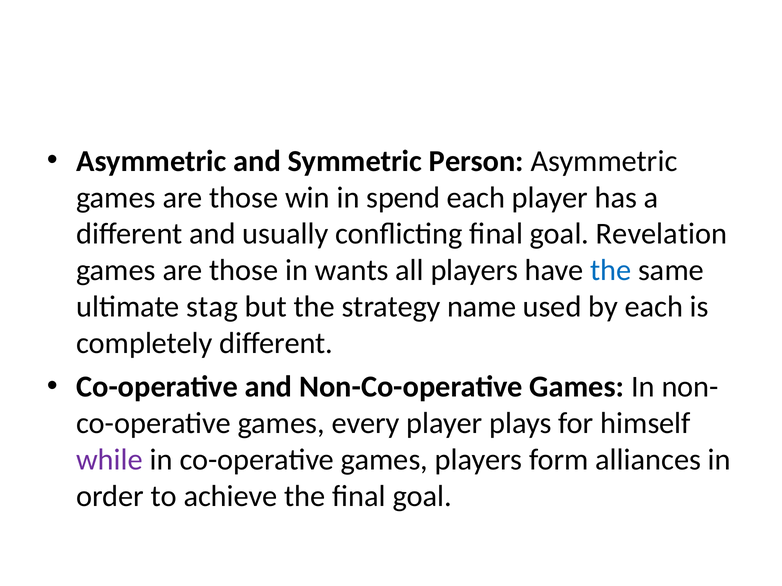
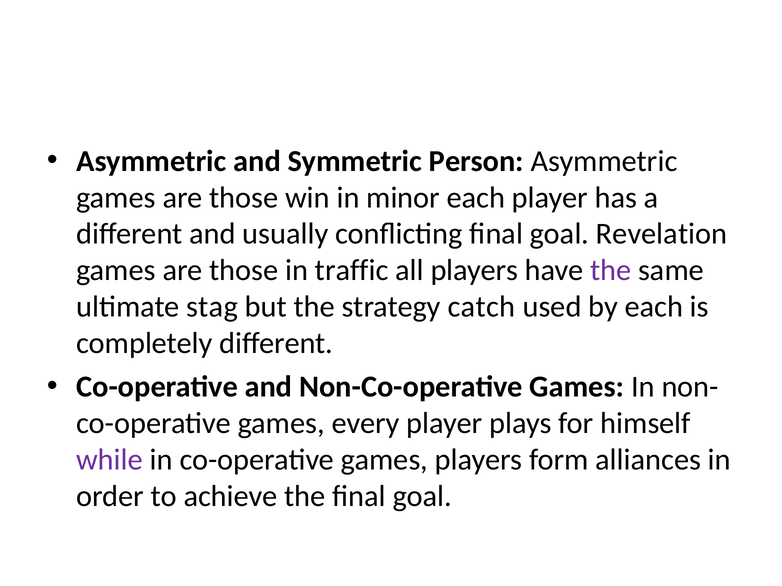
spend: spend -> minor
wants: wants -> traffic
the at (611, 271) colour: blue -> purple
name: name -> catch
